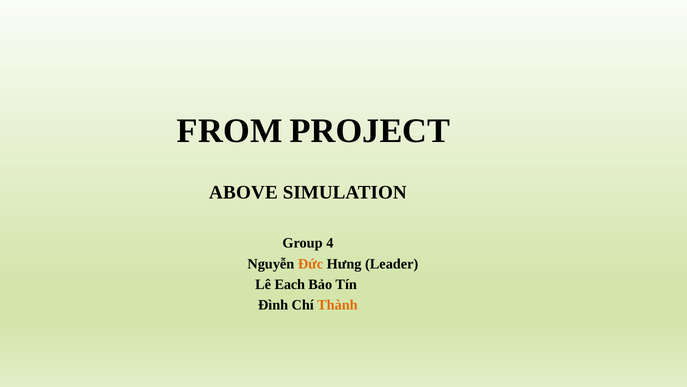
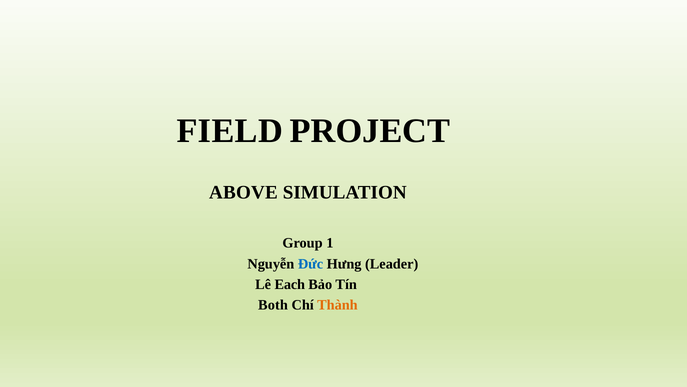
FROM: FROM -> FIELD
4: 4 -> 1
Đức colour: orange -> blue
Đình: Đình -> Both
